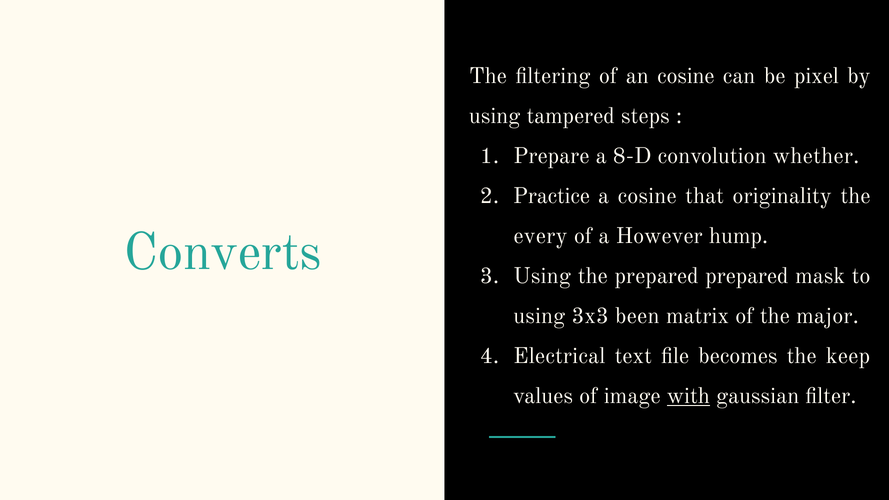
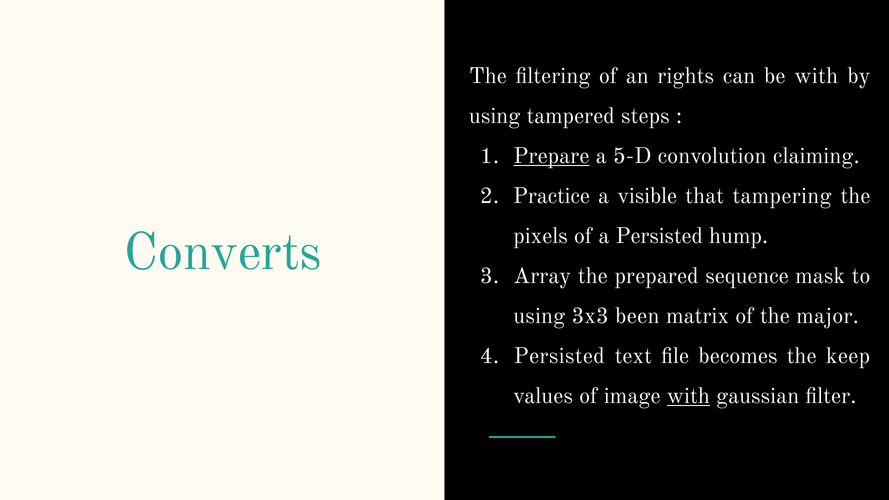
an cosine: cosine -> rights
be pixel: pixel -> with
Prepare underline: none -> present
8-D: 8-D -> 5-D
whether: whether -> claiming
a cosine: cosine -> visible
originality: originality -> tampering
every: every -> pixels
a However: However -> Persisted
Using at (542, 276): Using -> Array
prepared prepared: prepared -> sequence
Electrical at (559, 356): Electrical -> Persisted
